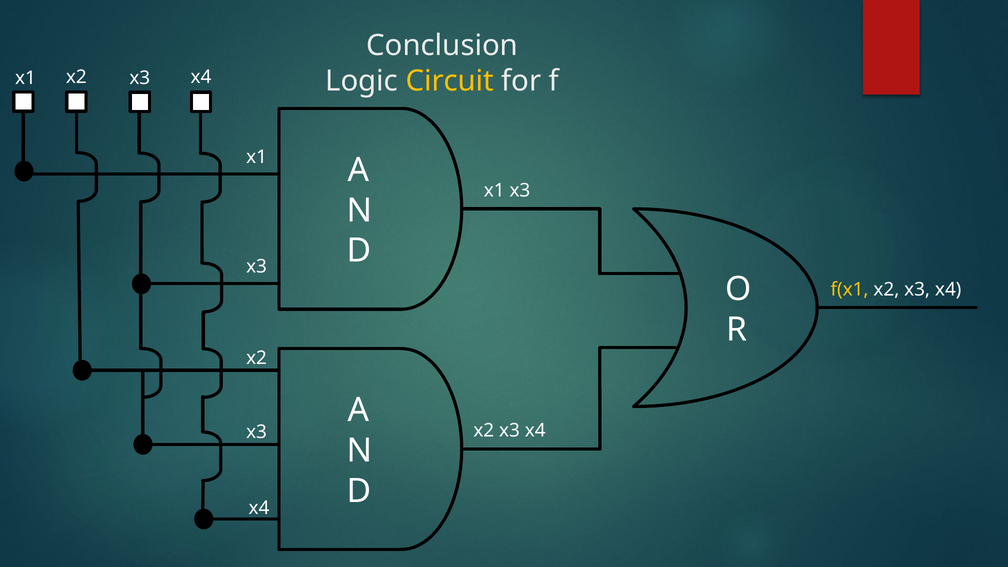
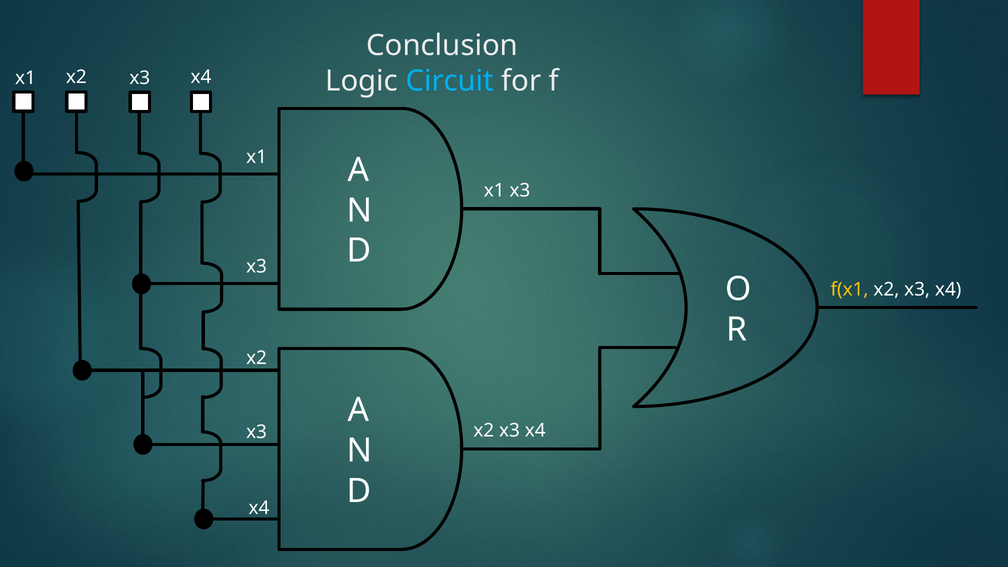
Circuit colour: yellow -> light blue
